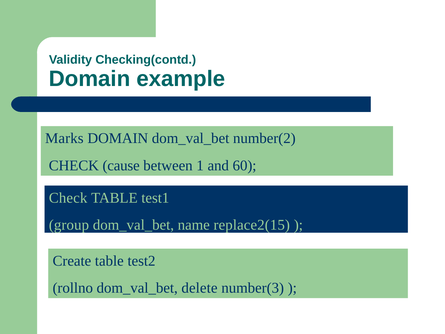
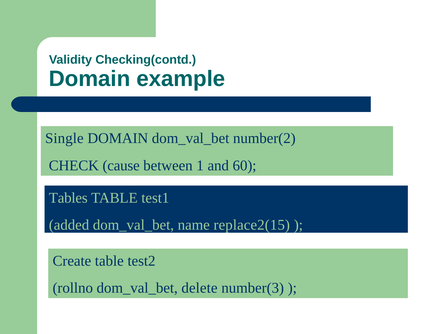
Marks: Marks -> Single
Check at (68, 198): Check -> Tables
group: group -> added
